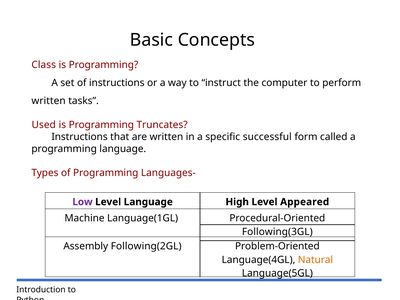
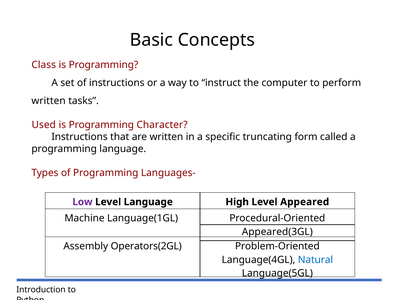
Truncates: Truncates -> Character
successful: successful -> truncating
Following(3GL: Following(3GL -> Appeared(3GL
Following(2GL: Following(2GL -> Operators(2GL
Natural colour: orange -> blue
